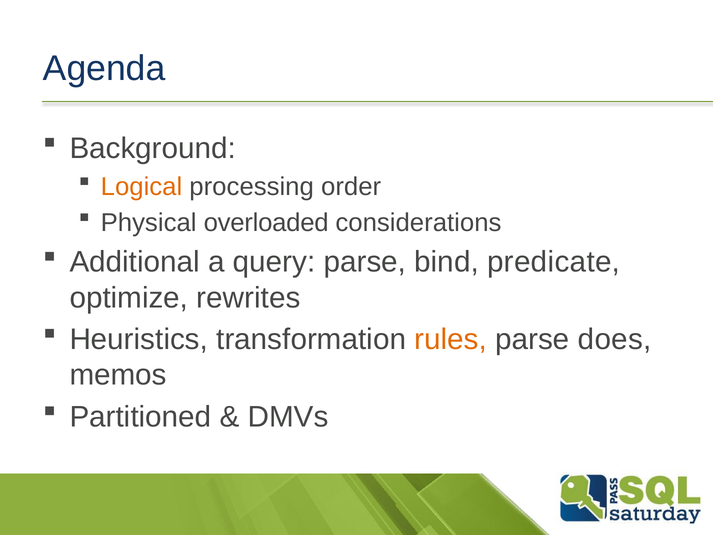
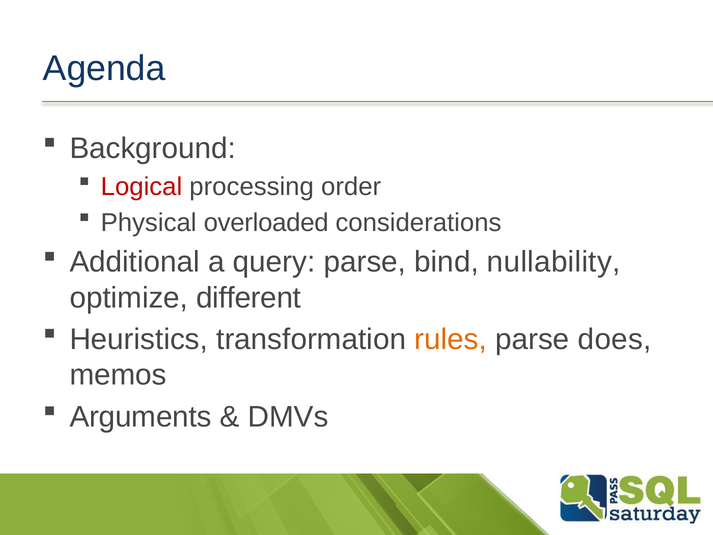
Logical colour: orange -> red
predicate: predicate -> nullability
rewrites: rewrites -> different
Partitioned: Partitioned -> Arguments
